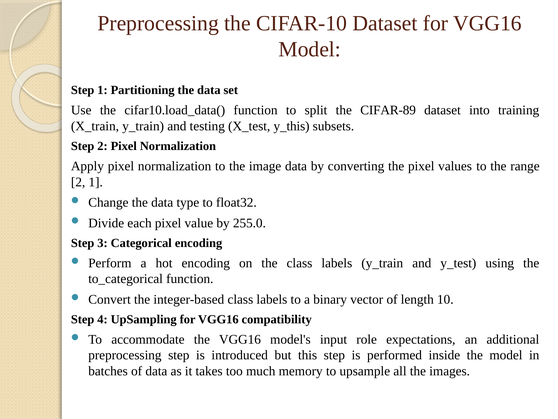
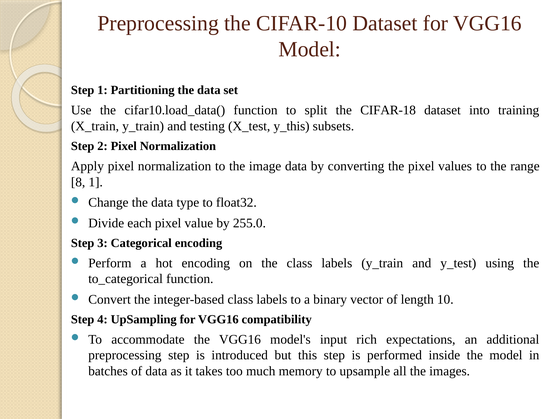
CIFAR-89: CIFAR-89 -> CIFAR-18
2 at (78, 182): 2 -> 8
role: role -> rich
